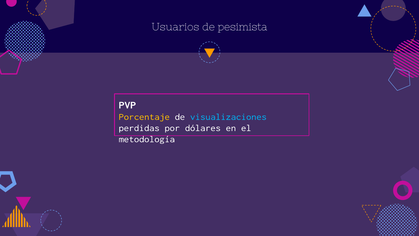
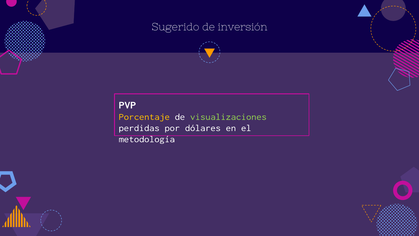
Usuarios: Usuarios -> Sugerido
pesimista: pesimista -> inversión
visualizaciones colour: light blue -> light green
